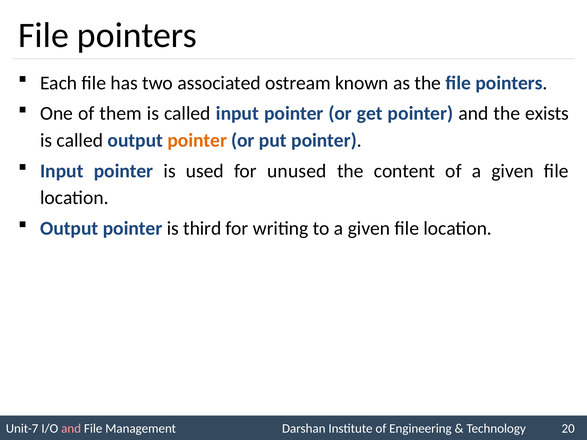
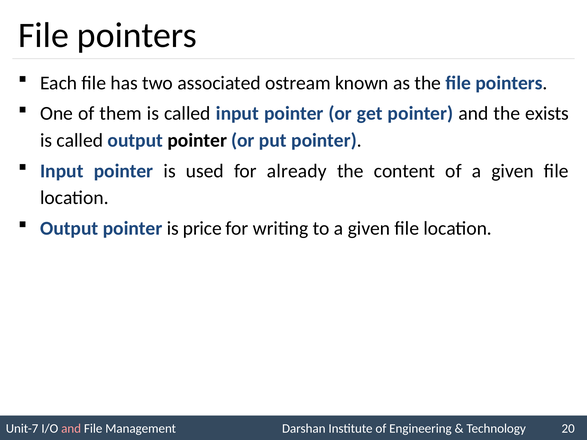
pointer at (197, 140) colour: orange -> black
unused: unused -> already
third: third -> price
